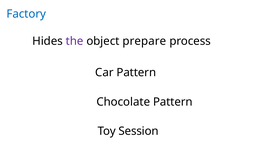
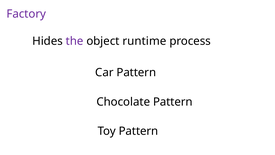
Factory colour: blue -> purple
prepare: prepare -> runtime
Toy Session: Session -> Pattern
